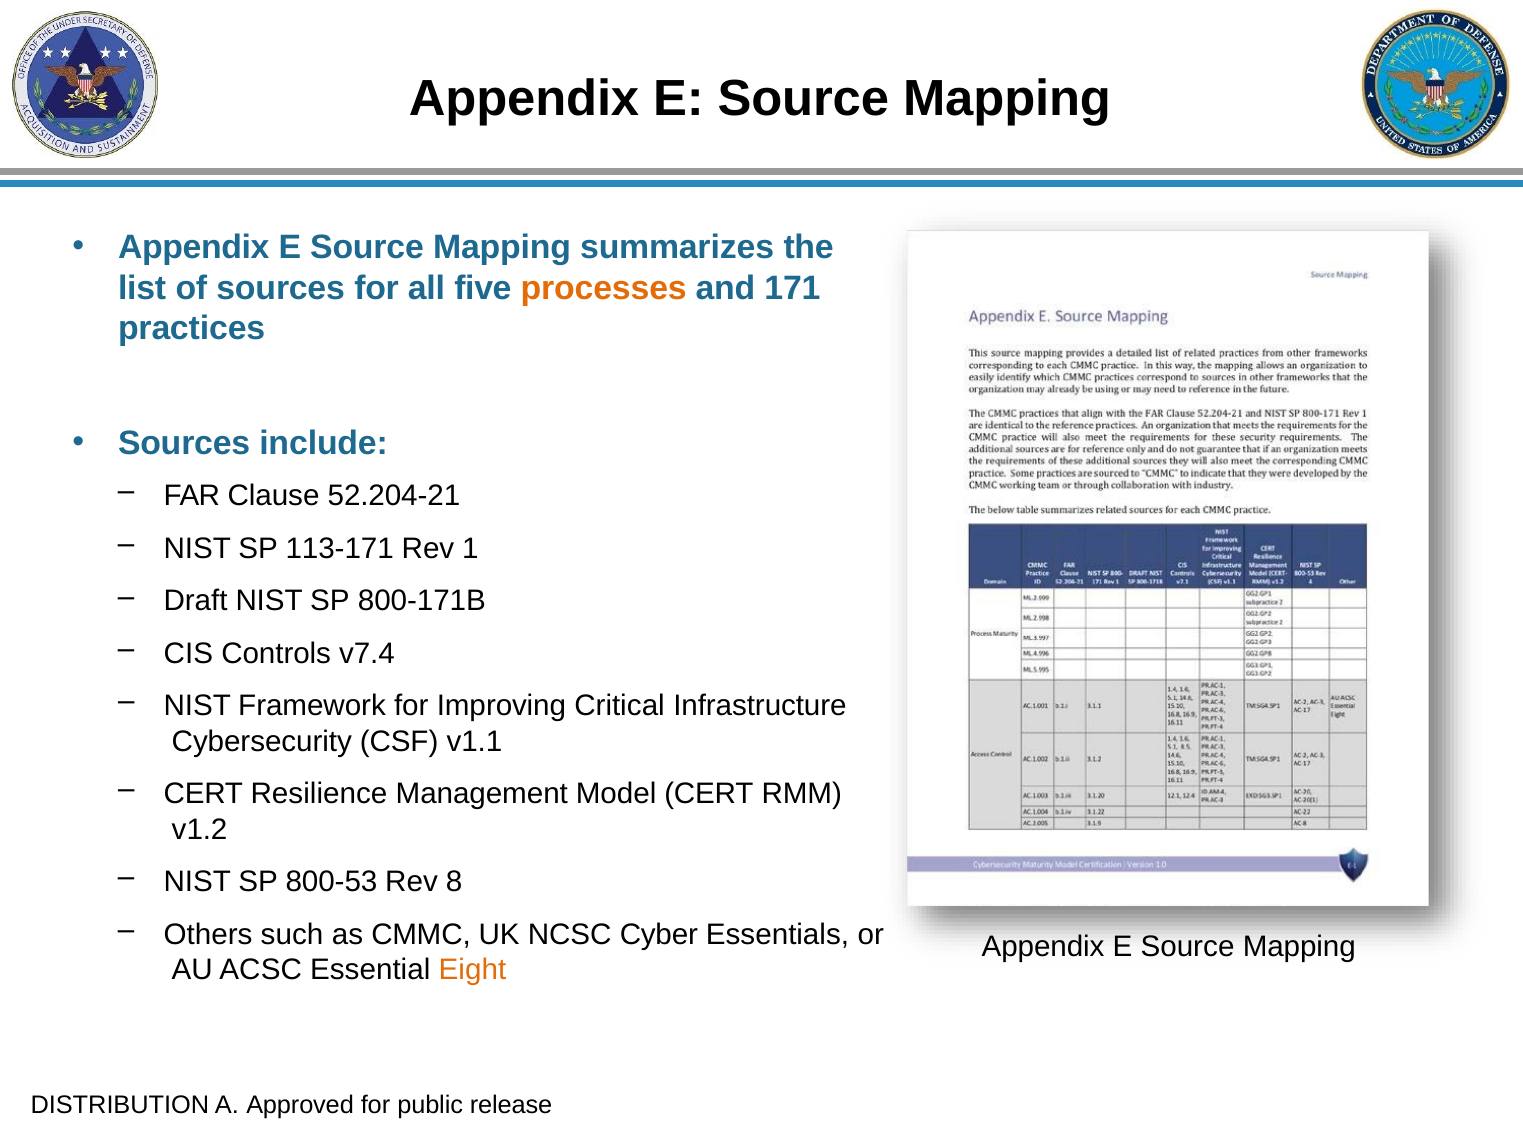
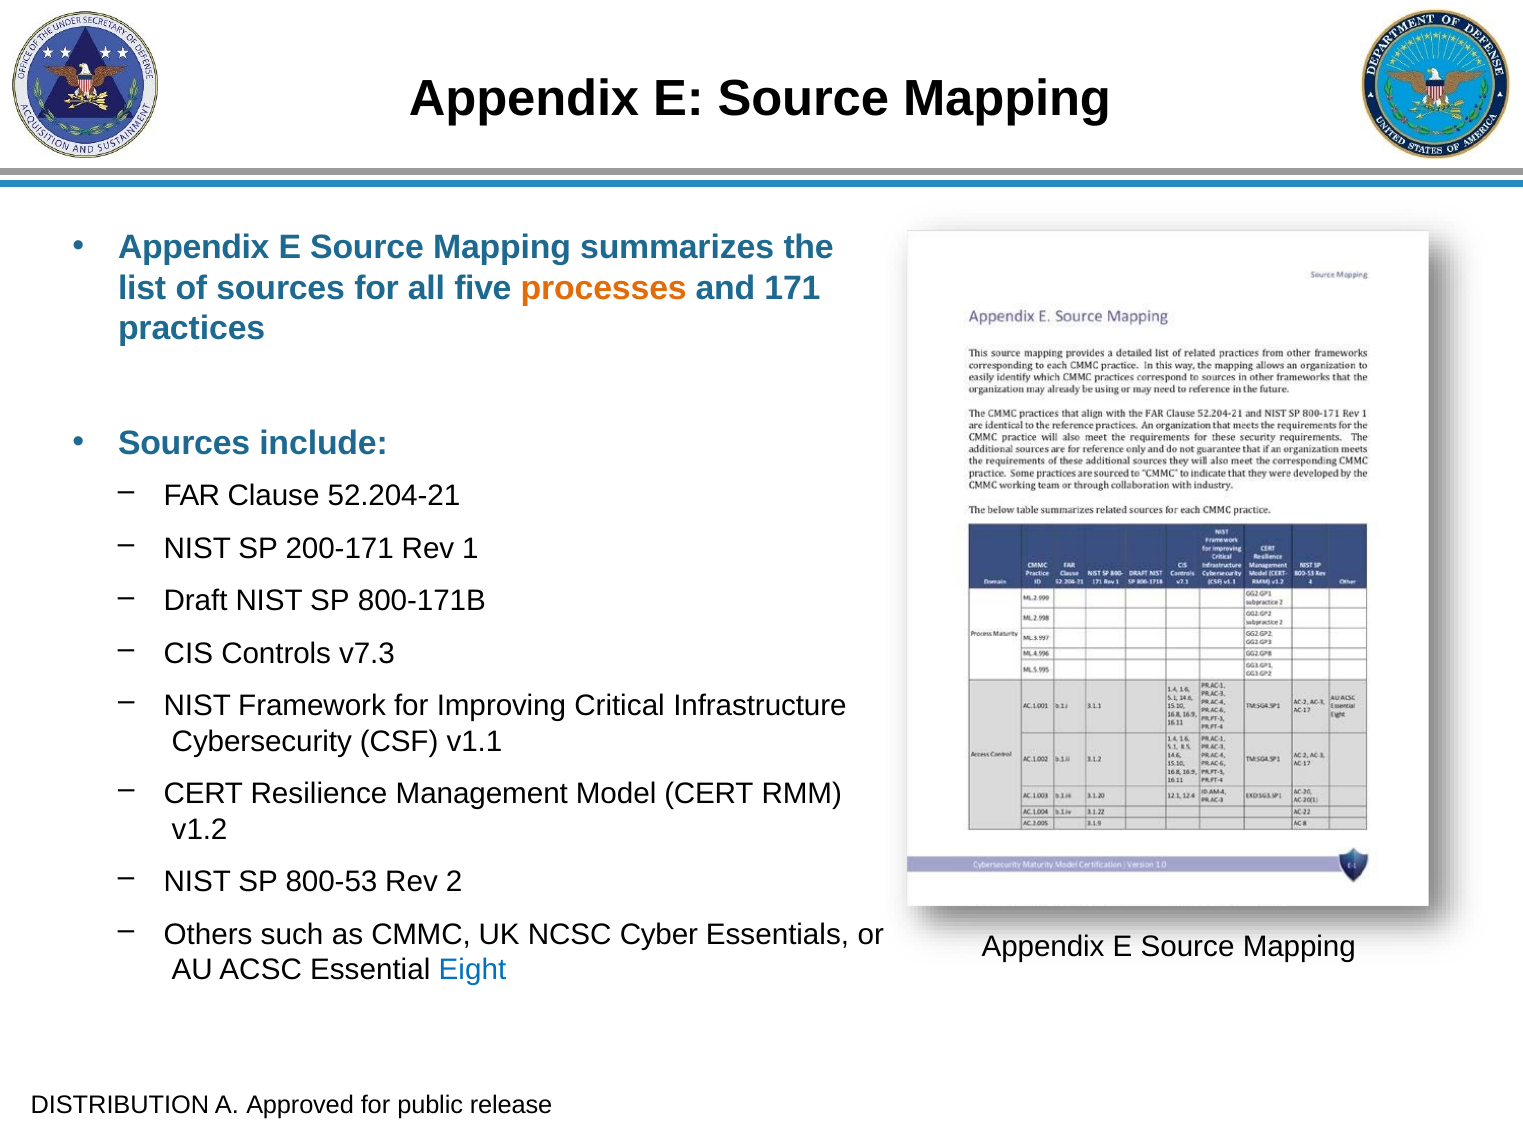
113-171: 113-171 -> 200-171
v7.4: v7.4 -> v7.3
8: 8 -> 2
Eight colour: orange -> blue
